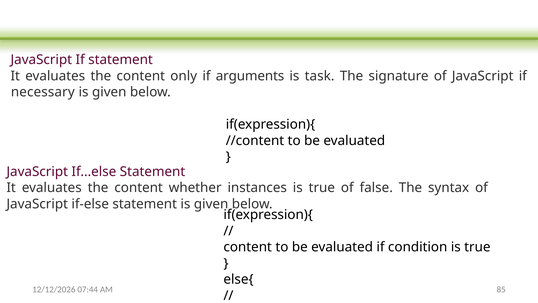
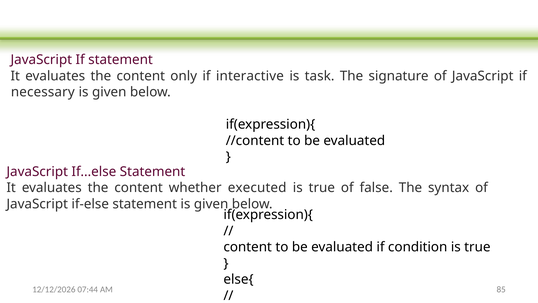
arguments: arguments -> interactive
instances: instances -> executed
